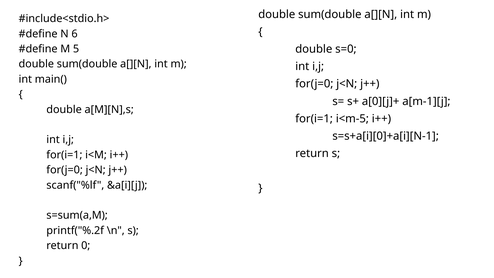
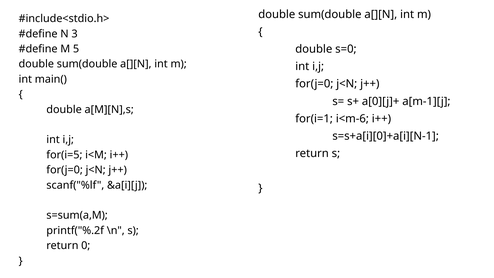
6: 6 -> 3
i<m-5: i<m-5 -> i<m-6
for(i=1 at (64, 155): for(i=1 -> for(i=5
